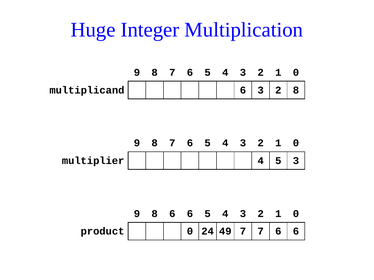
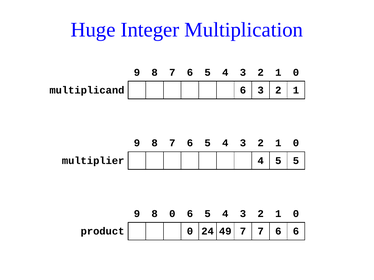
6 3 2 8: 8 -> 1
5 3: 3 -> 5
8 6: 6 -> 0
